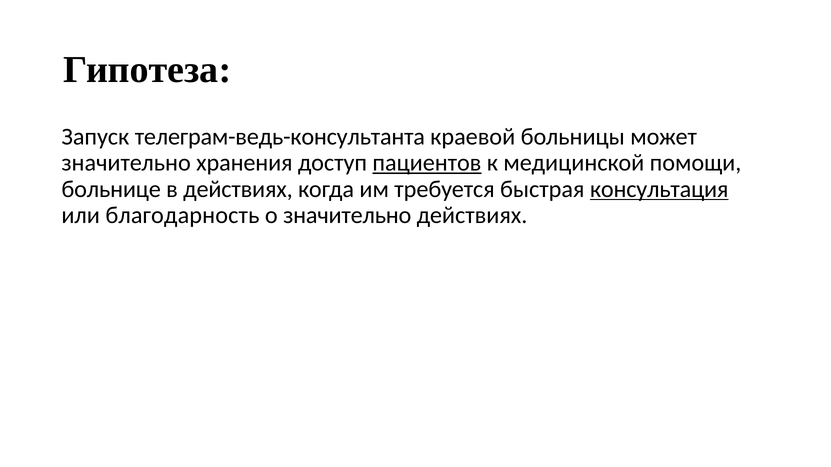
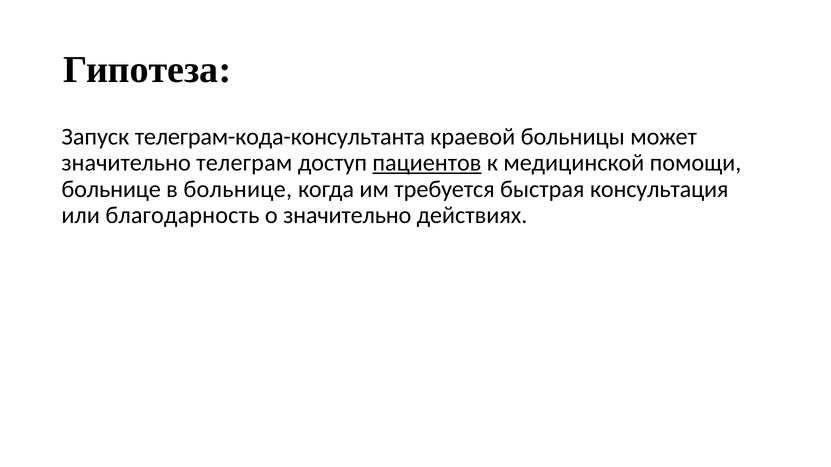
телеграм-ведь-консультанта: телеграм-ведь-консультанта -> телеграм-кода-консультанта
хранения: хранения -> телеграм
в действиях: действиях -> больнице
консультация underline: present -> none
